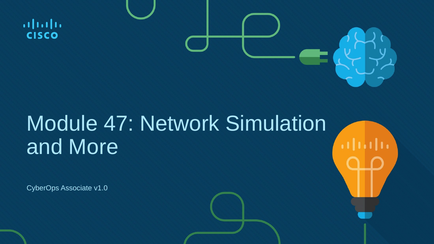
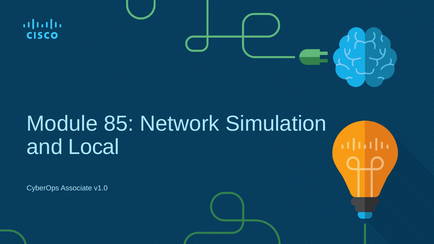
47: 47 -> 85
More: More -> Local
